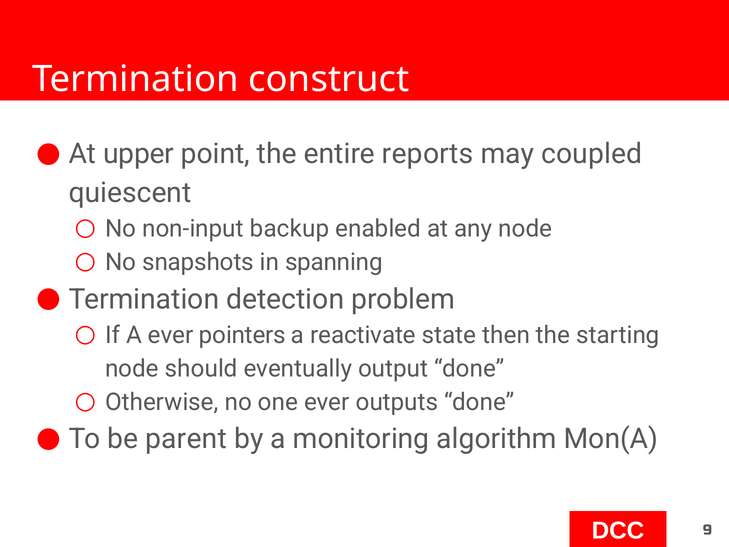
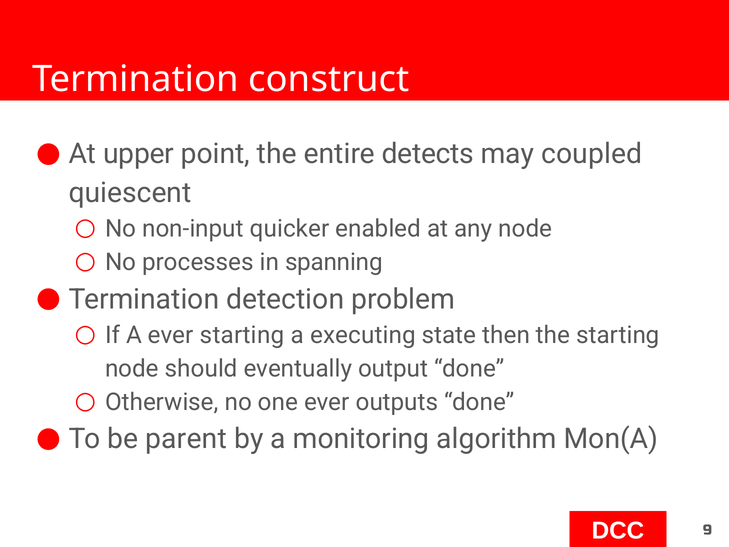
reports: reports -> detects
backup: backup -> quicker
snapshots: snapshots -> processes
ever pointers: pointers -> starting
reactivate: reactivate -> executing
